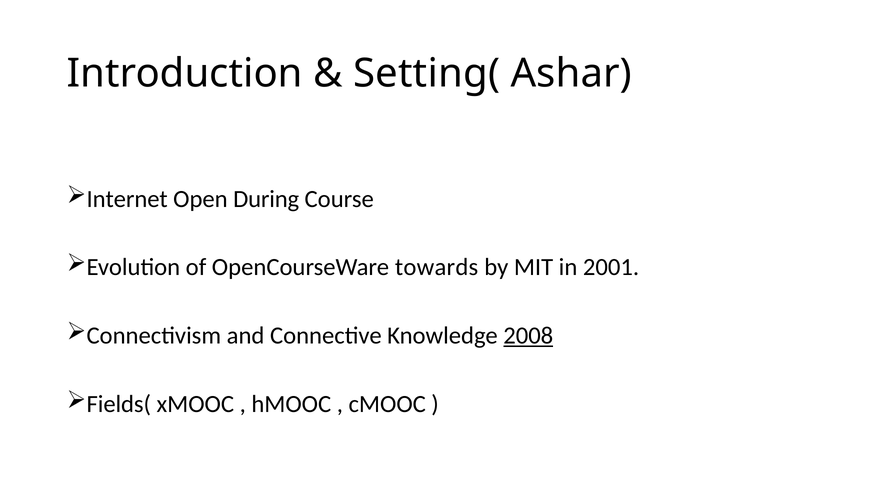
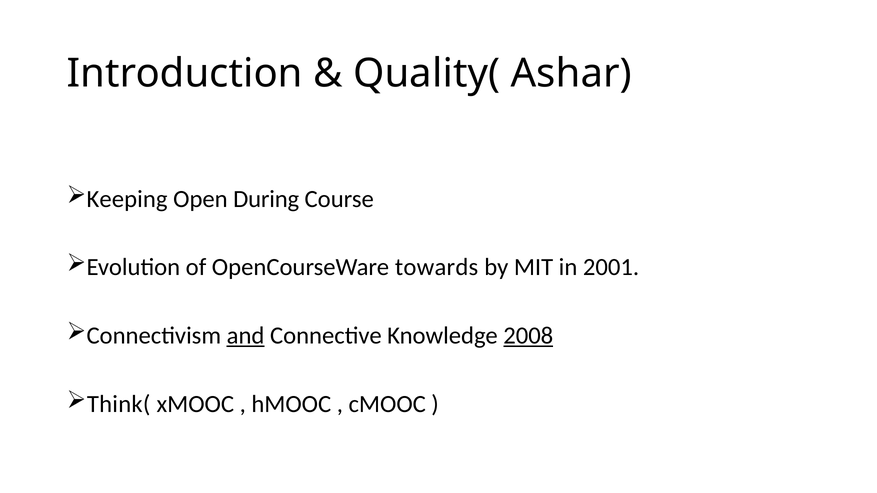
Setting(: Setting( -> Quality(
Internet: Internet -> Keeping
and underline: none -> present
Fields(: Fields( -> Think(
